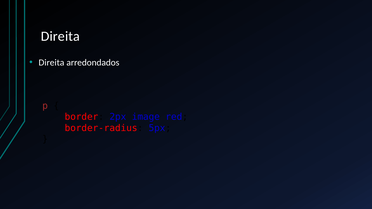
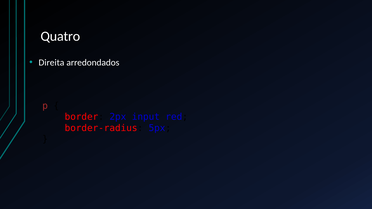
Direita at (60, 36): Direita -> Quatro
image: image -> input
